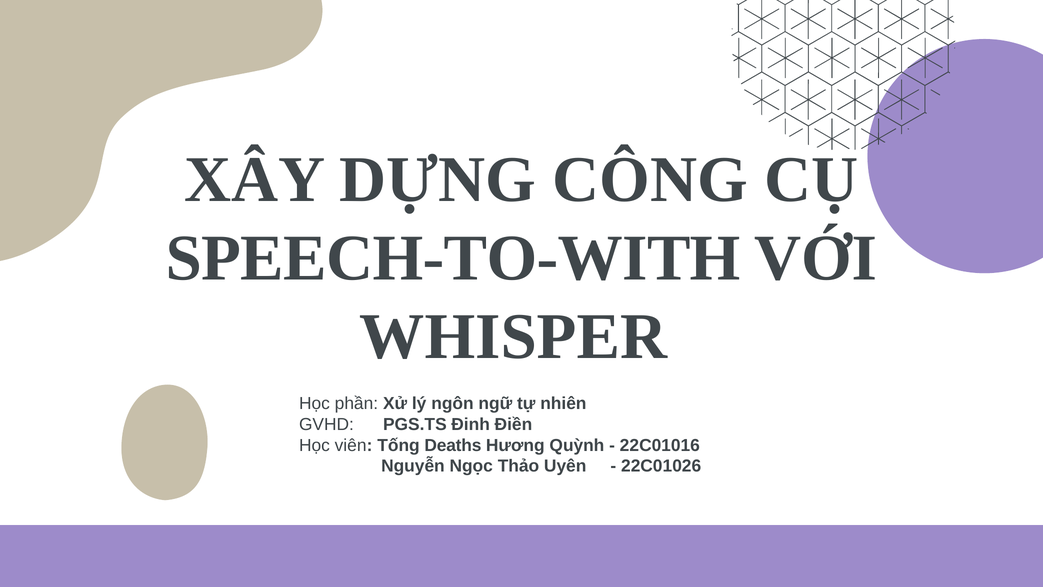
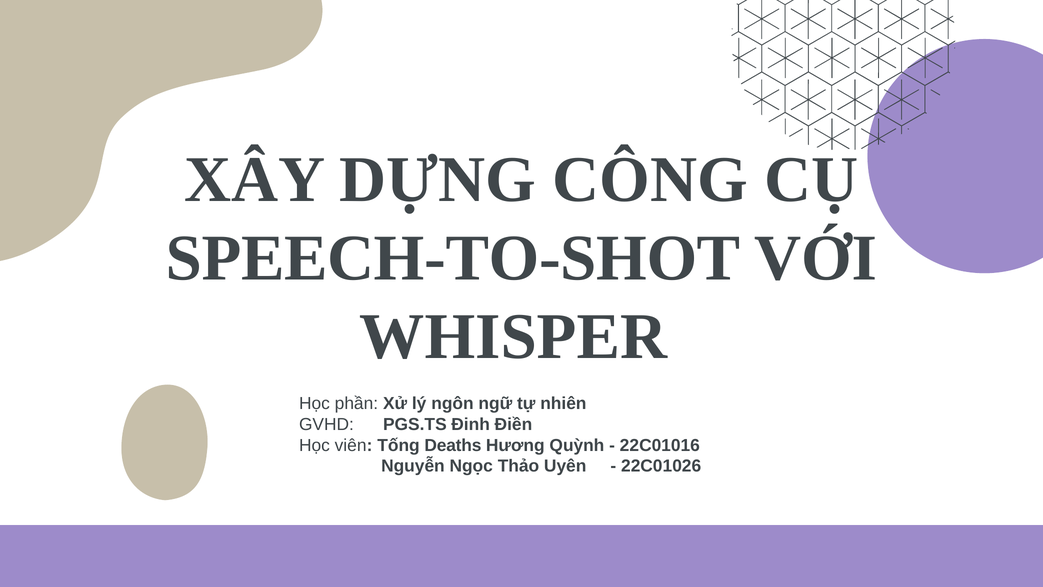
SPEECH-TO-WITH: SPEECH-TO-WITH -> SPEECH-TO-SHOT
